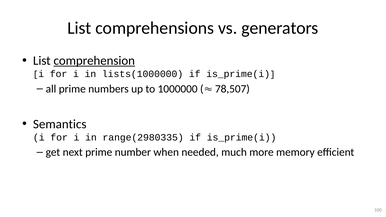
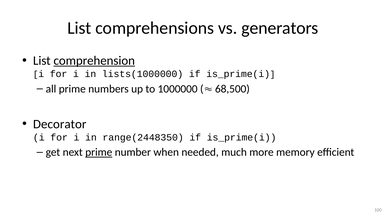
78,507: 78,507 -> 68,500
Semantics: Semantics -> Decorator
range(2980335: range(2980335 -> range(2448350
prime at (99, 152) underline: none -> present
